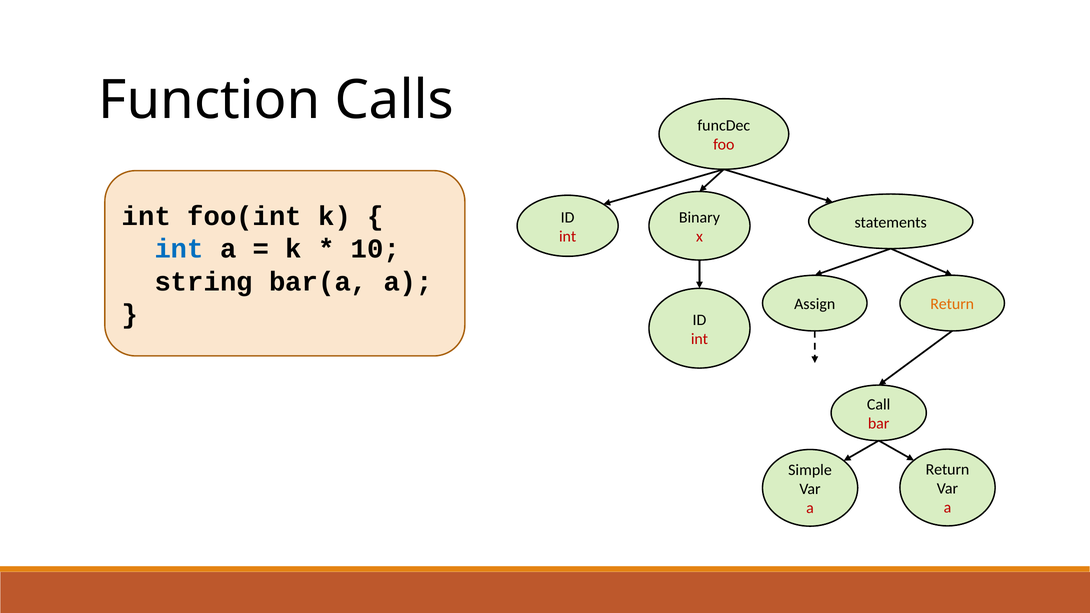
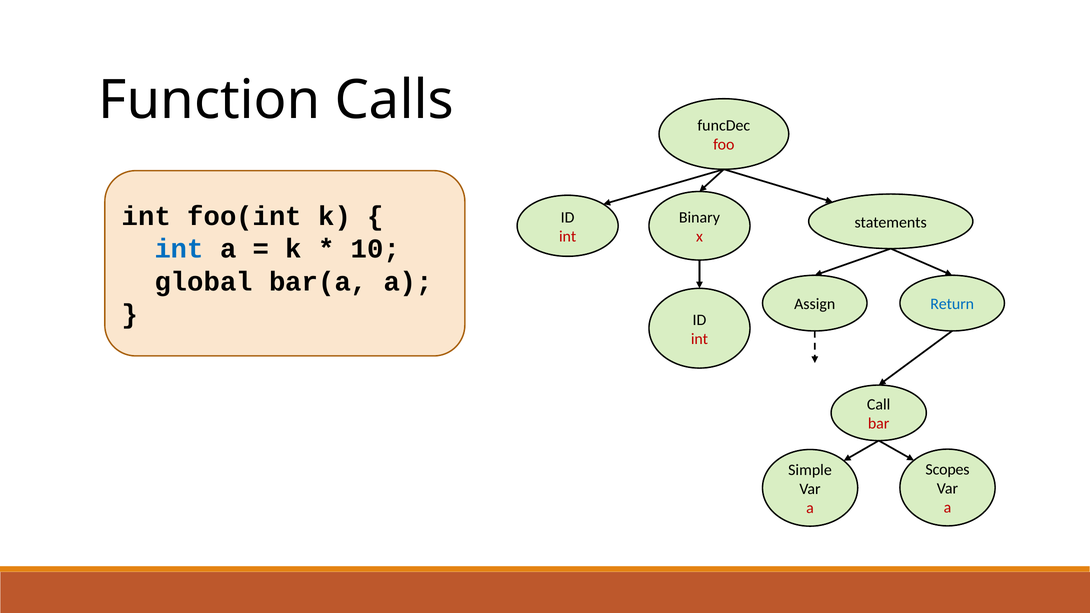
string: string -> global
Return at (952, 304) colour: orange -> blue
Return at (947, 470): Return -> Scopes
